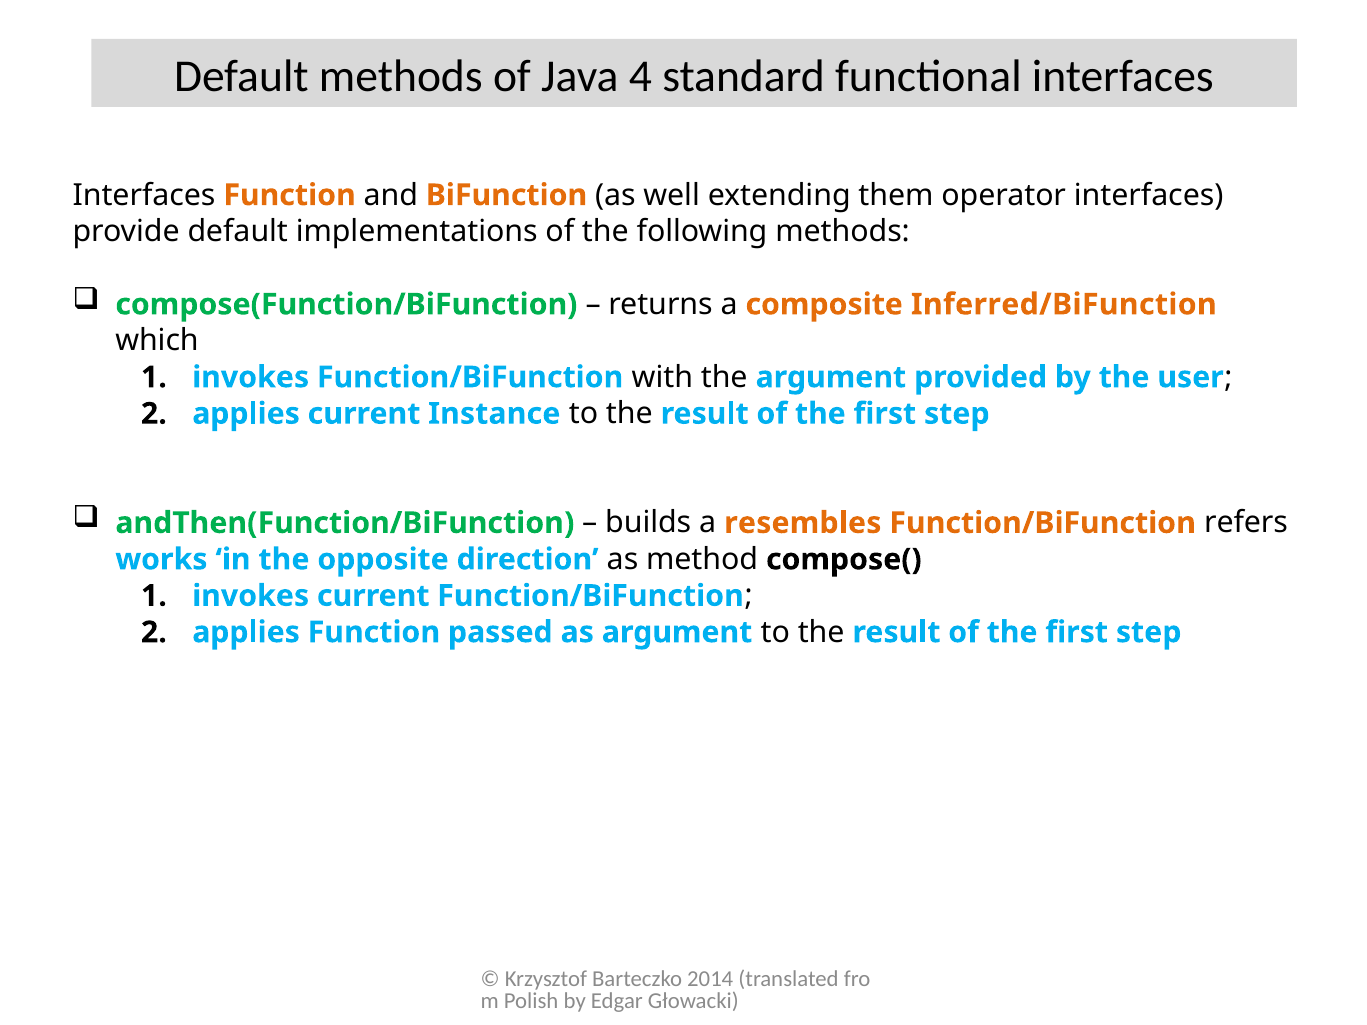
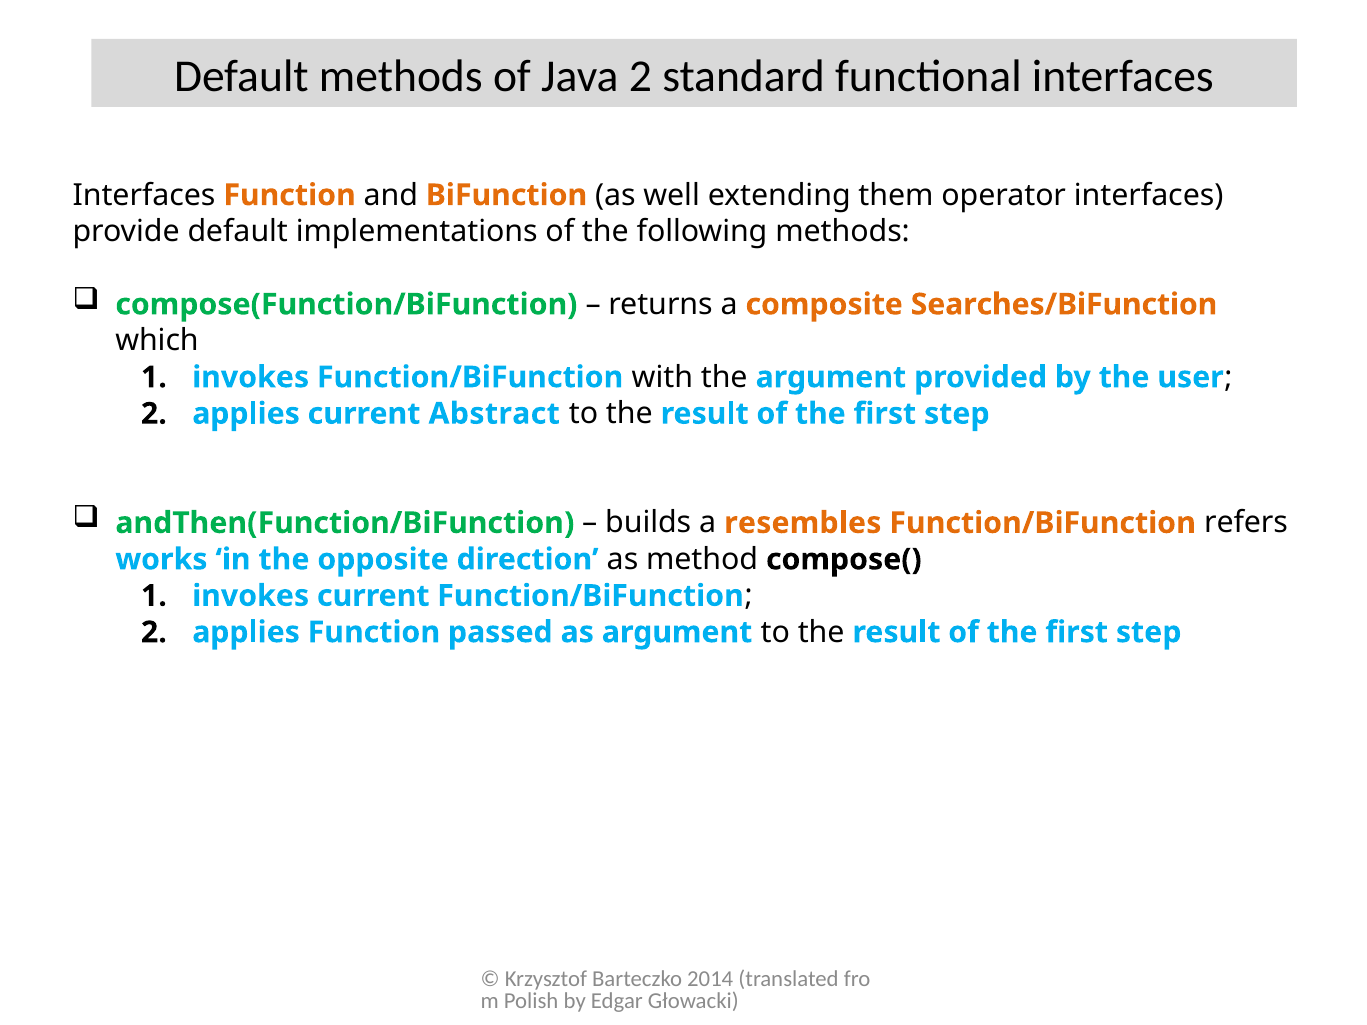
Java 4: 4 -> 2
Inferred/BiFunction: Inferred/BiFunction -> Searches/BiFunction
Instance: Instance -> Abstract
